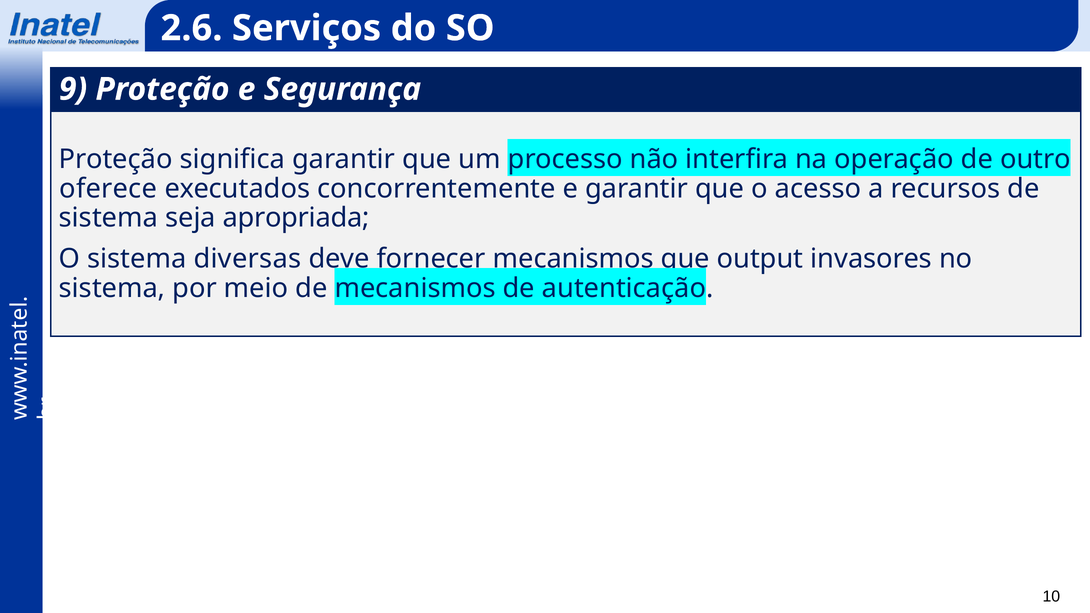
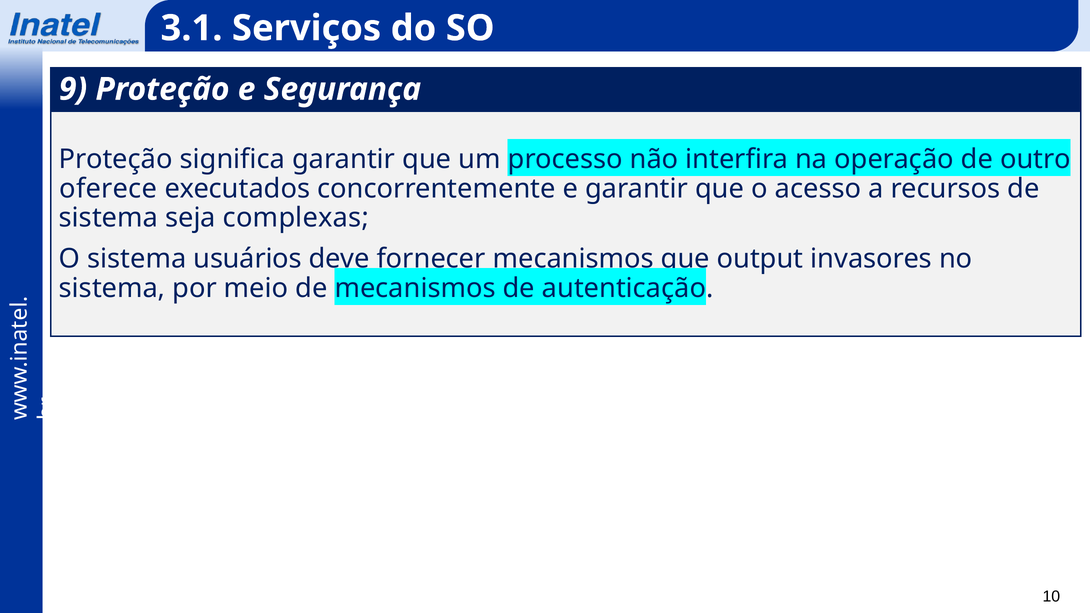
2.6: 2.6 -> 3.1
apropriada: apropriada -> complexas
diversas: diversas -> usuários
